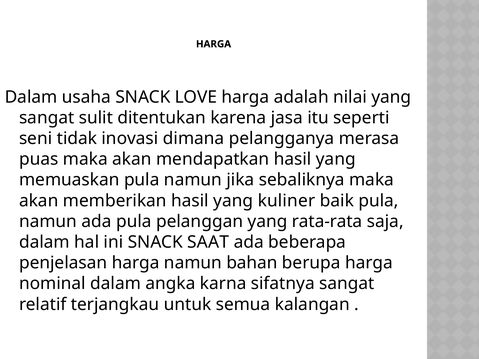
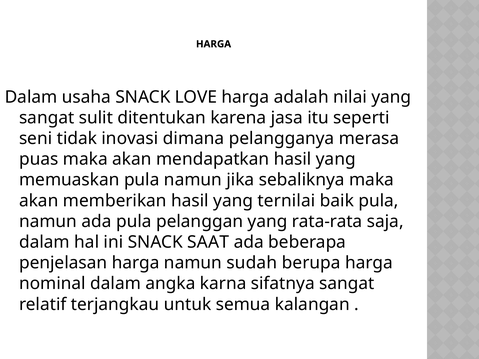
kuliner: kuliner -> ternilai
bahan: bahan -> sudah
